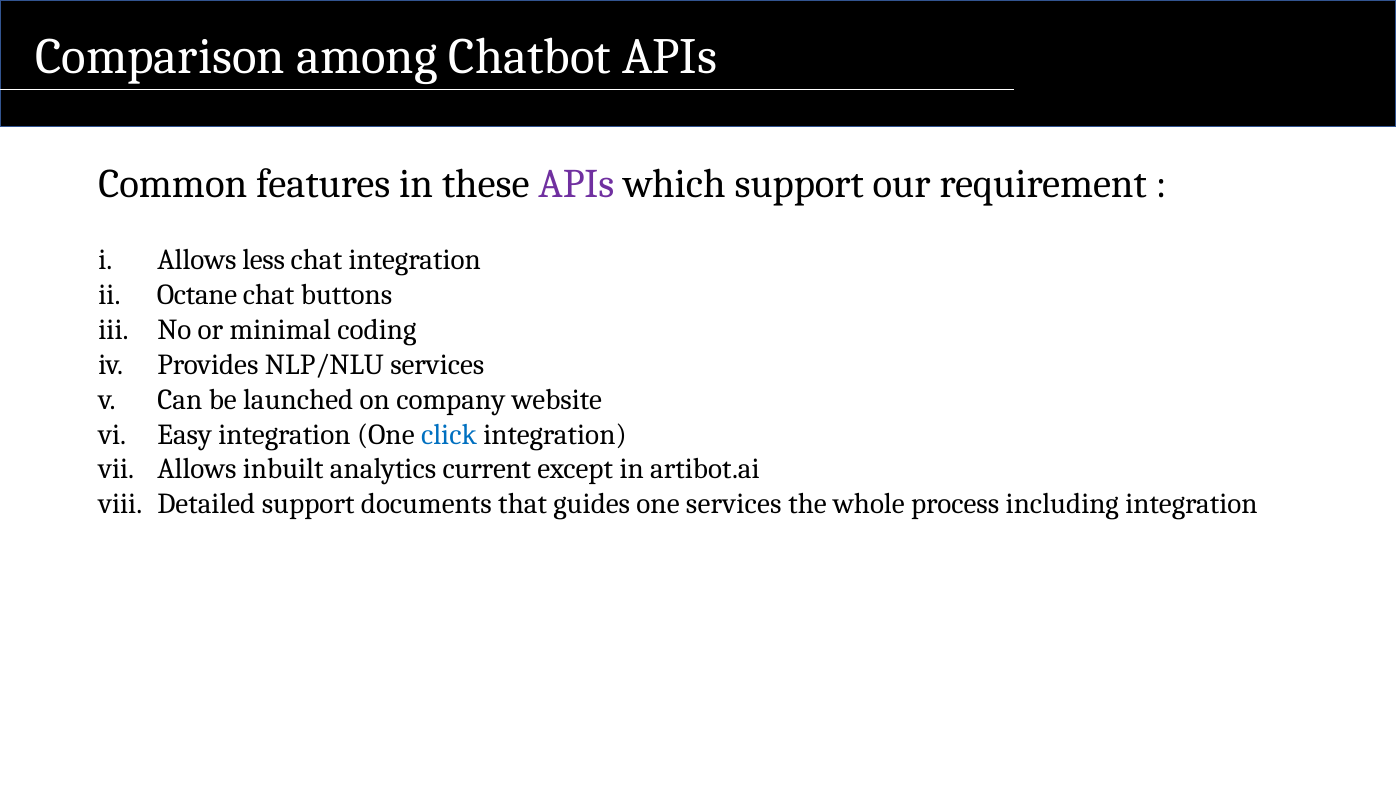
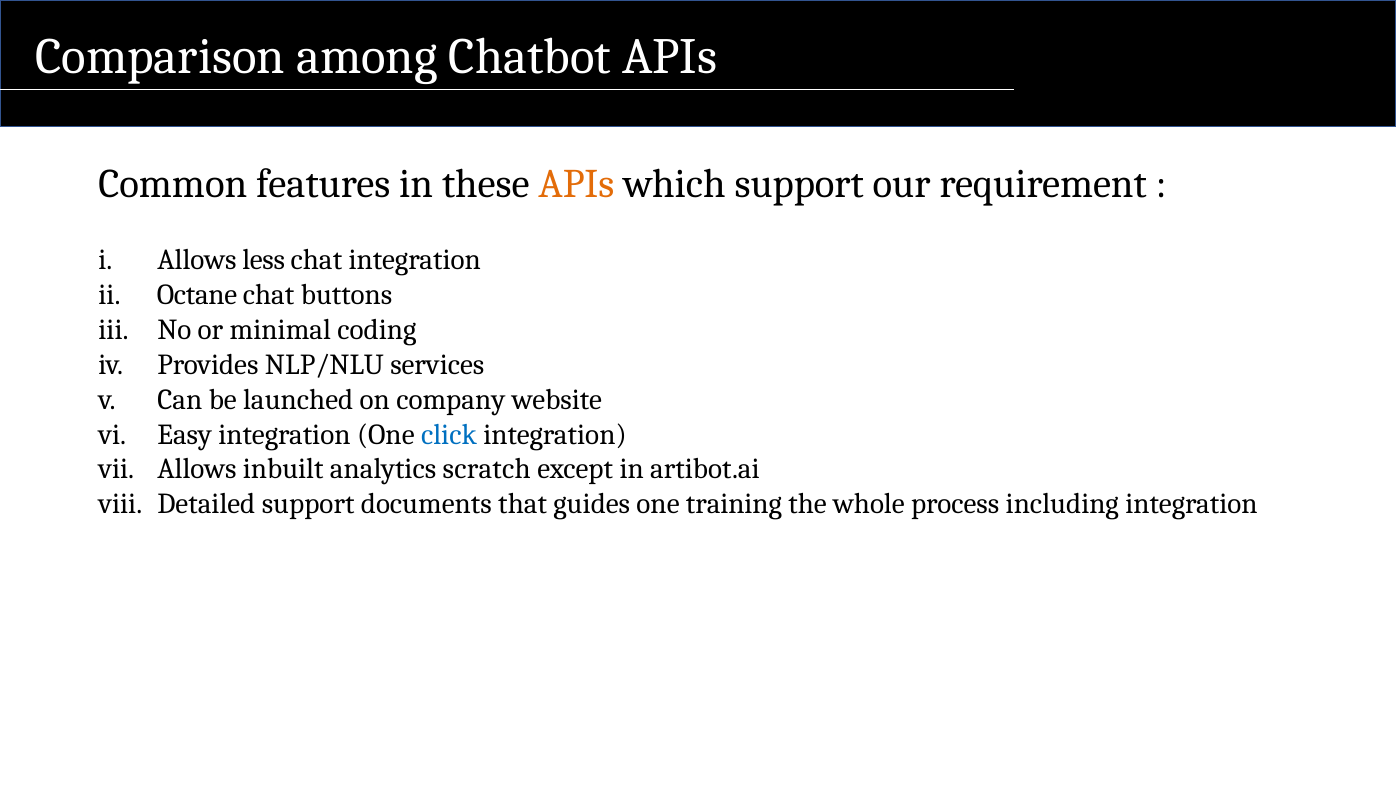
APIs at (576, 184) colour: purple -> orange
analytics current: current -> scratch
one services: services -> training
